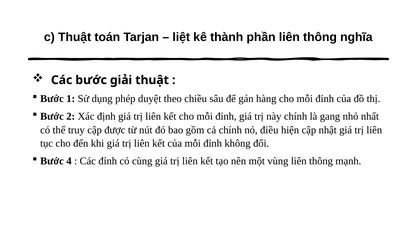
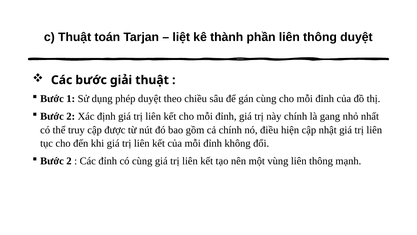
thông nghĩa: nghĩa -> duyệt
gán hàng: hàng -> cùng
4 at (69, 161): 4 -> 2
